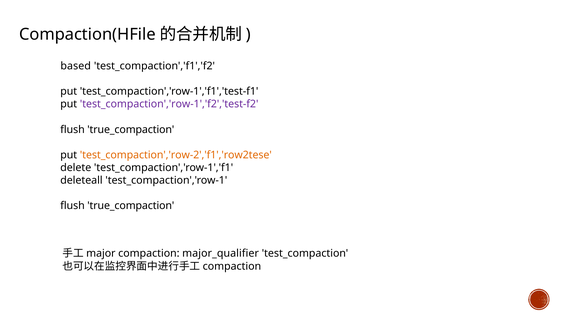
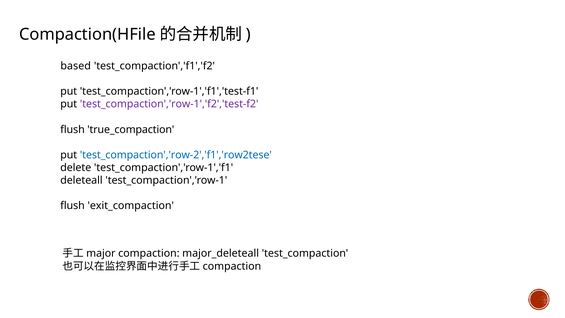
test_compaction','row-2','f1','row2tese colour: orange -> blue
true_compaction at (131, 206): true_compaction -> exit_compaction
major_qualifier: major_qualifier -> major_deleteall
